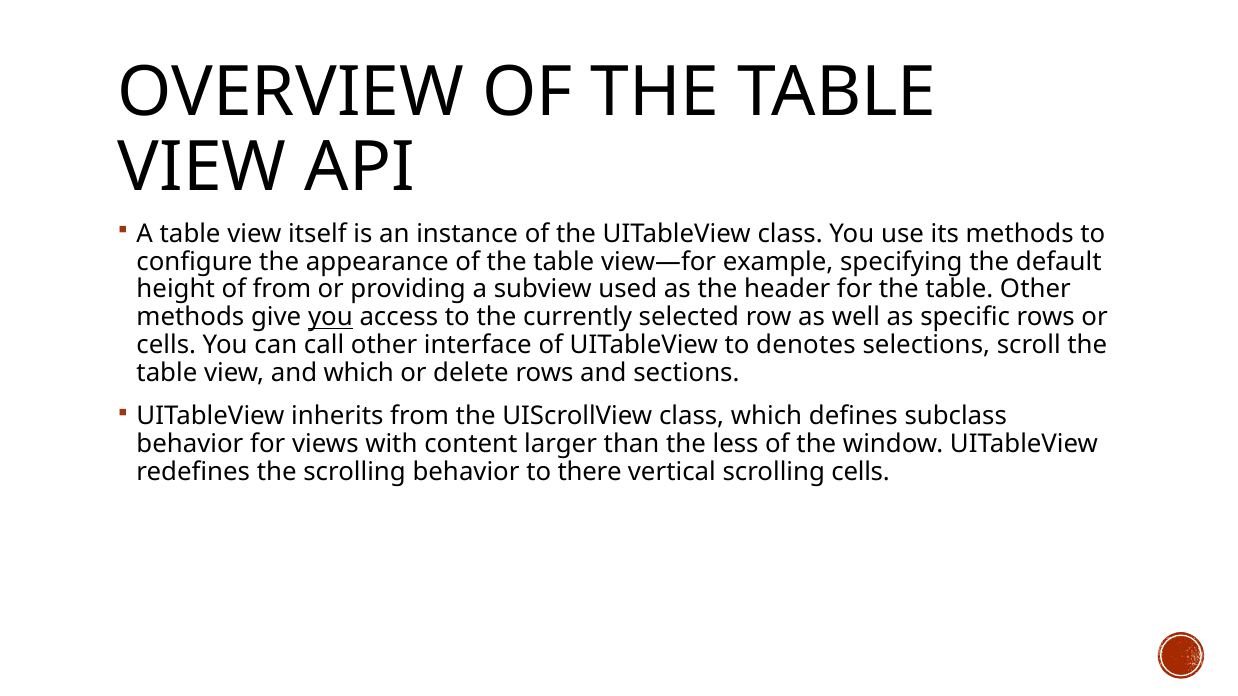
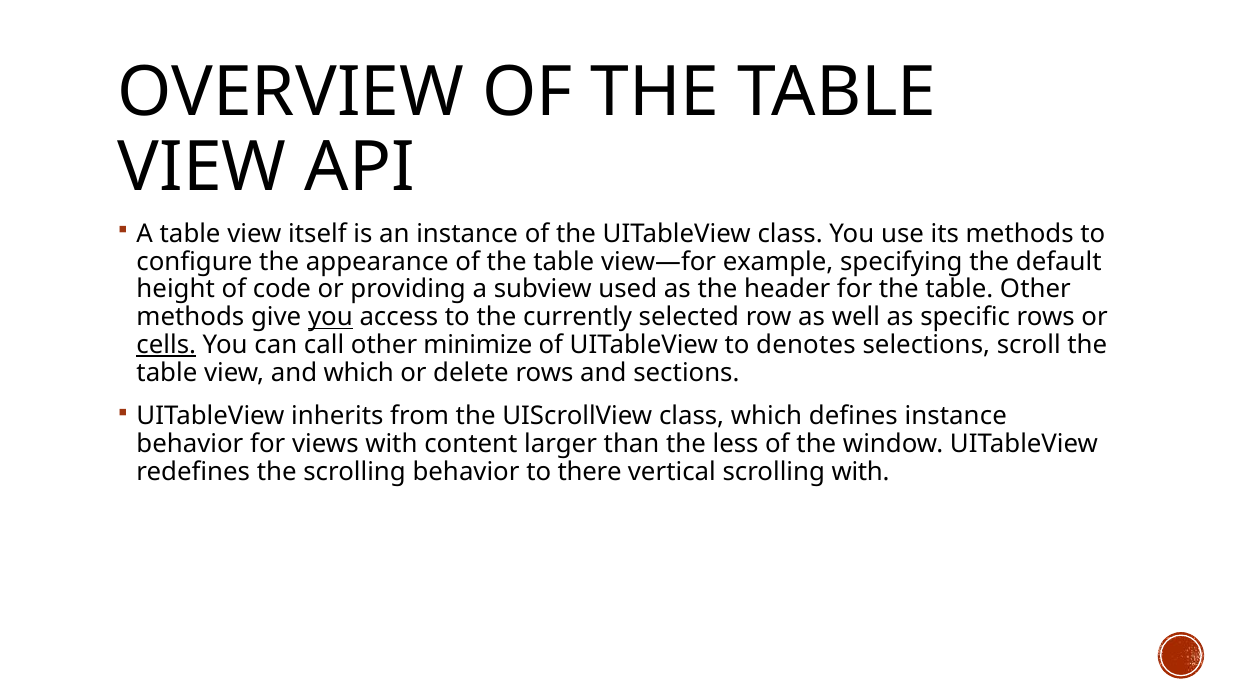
of from: from -> code
cells at (166, 345) underline: none -> present
interface: interface -> minimize
defines subclass: subclass -> instance
scrolling cells: cells -> with
